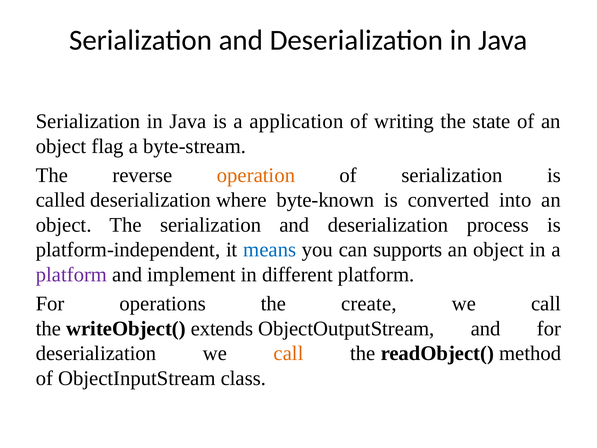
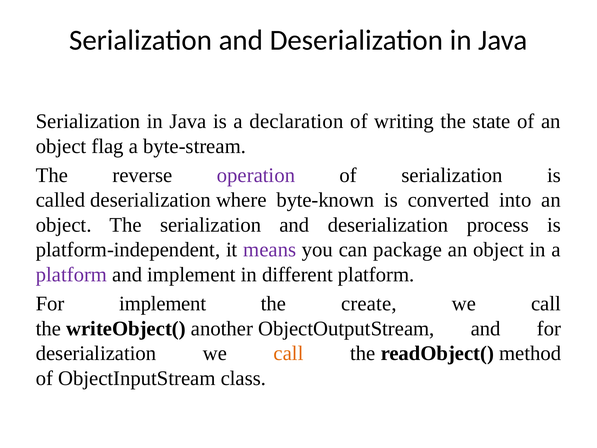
application: application -> declaration
operation colour: orange -> purple
means colour: blue -> purple
supports: supports -> package
For operations: operations -> implement
extends: extends -> another
